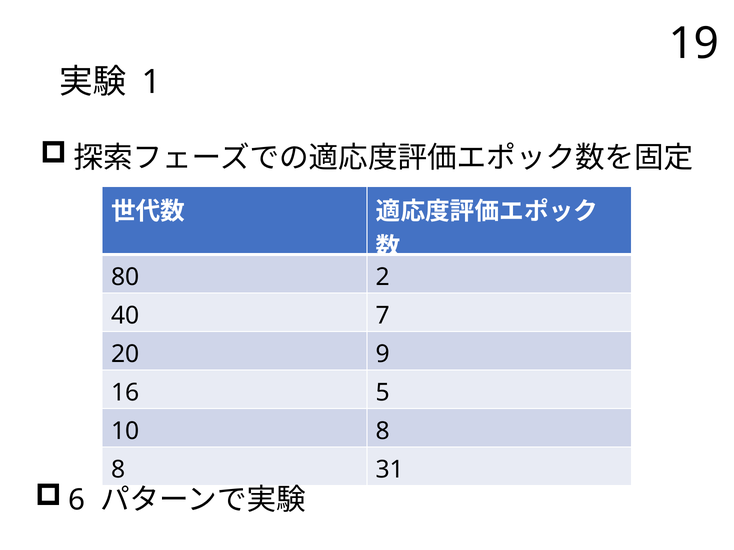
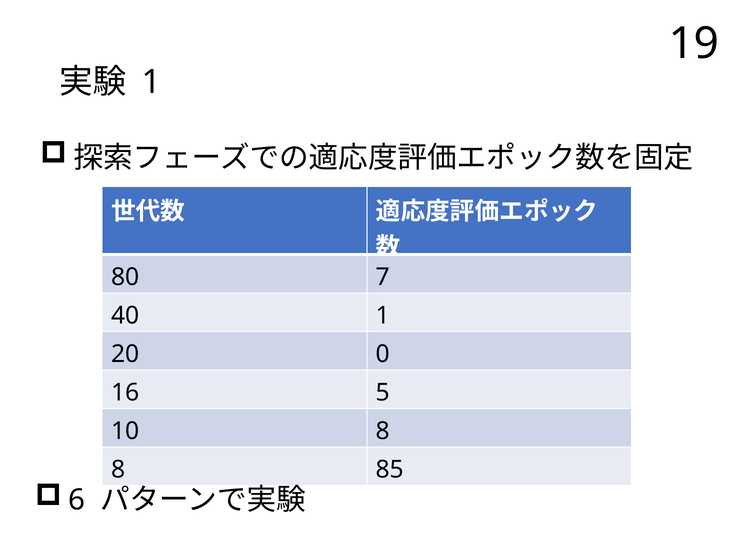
2: 2 -> 7
40 7: 7 -> 1
9: 9 -> 0
31: 31 -> 85
